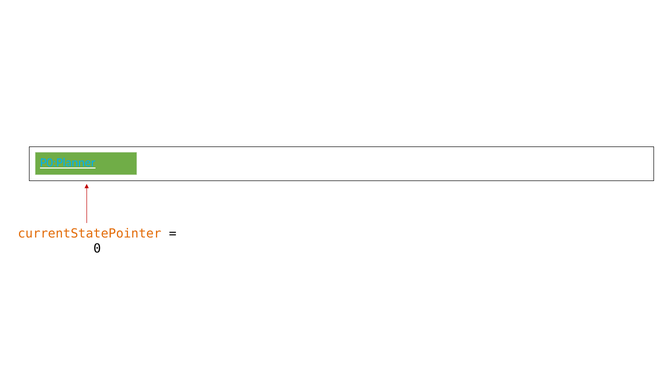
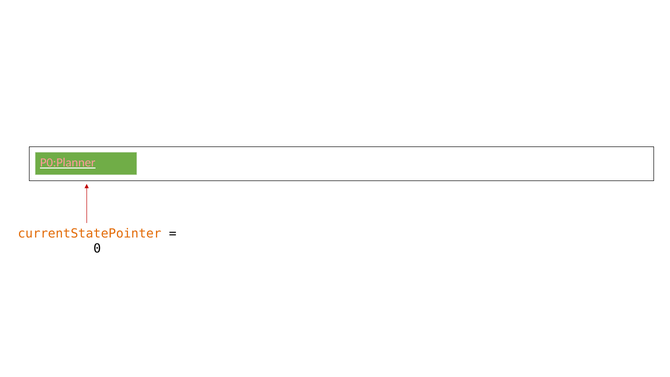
P0:Planner colour: light blue -> pink
